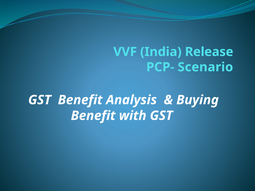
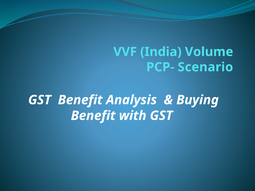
Release: Release -> Volume
